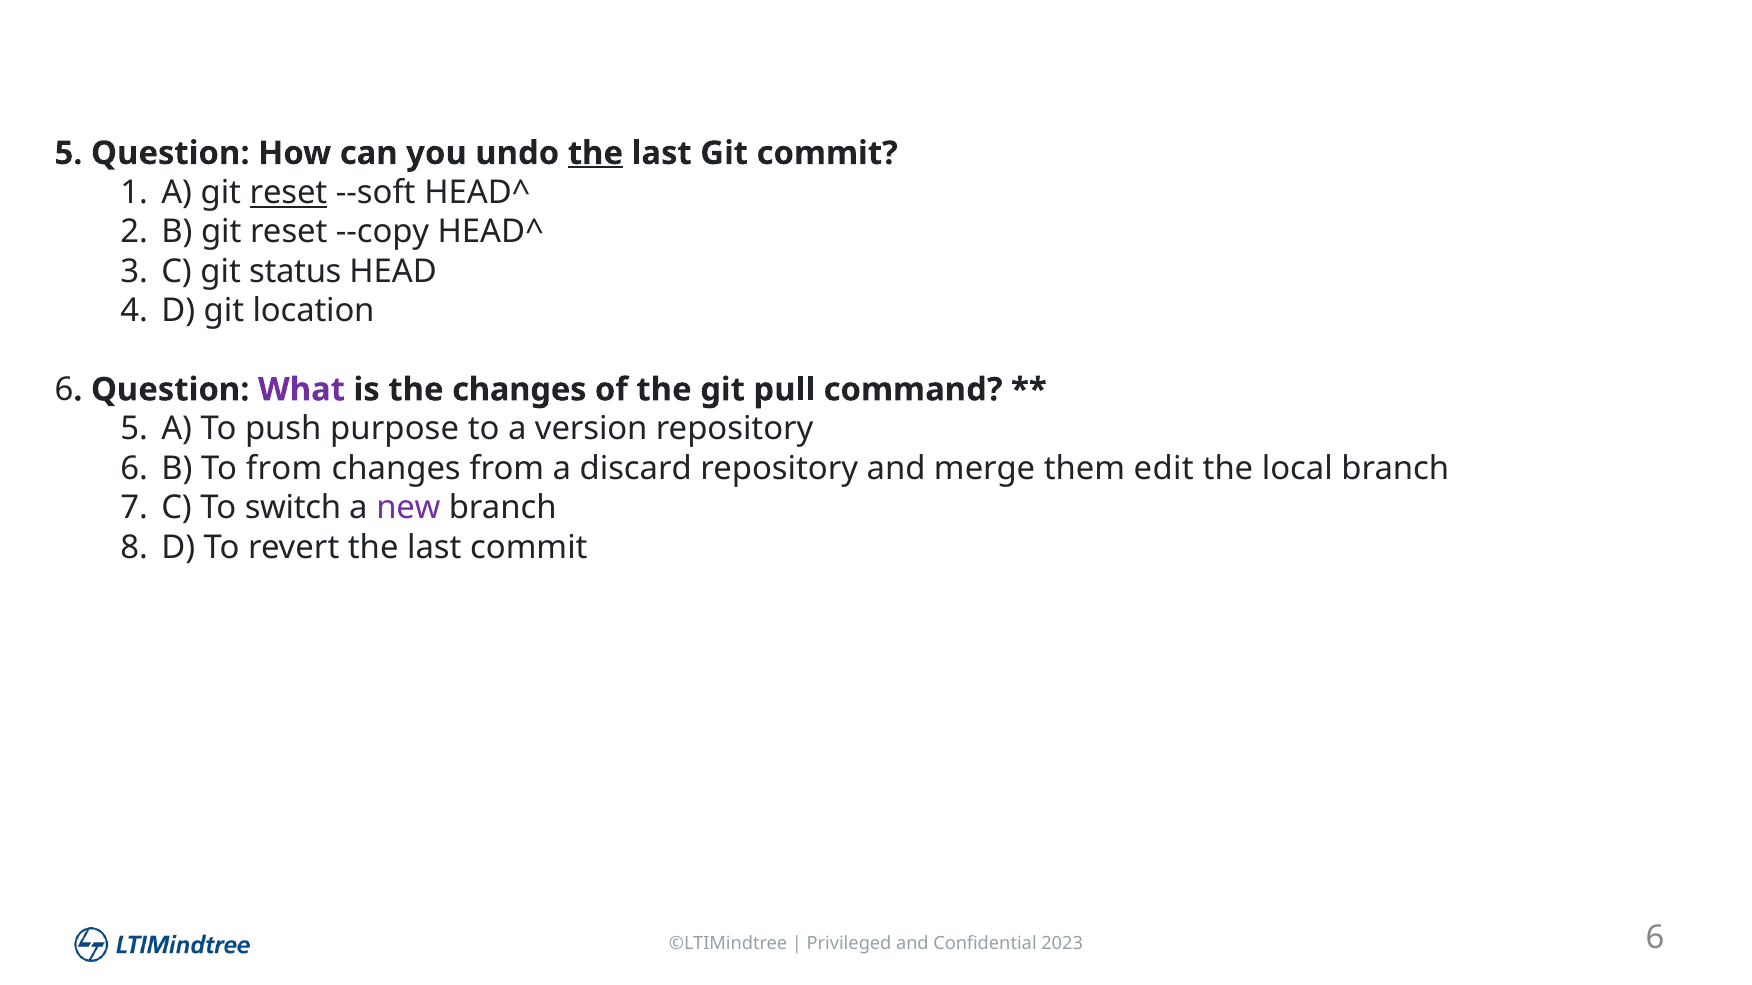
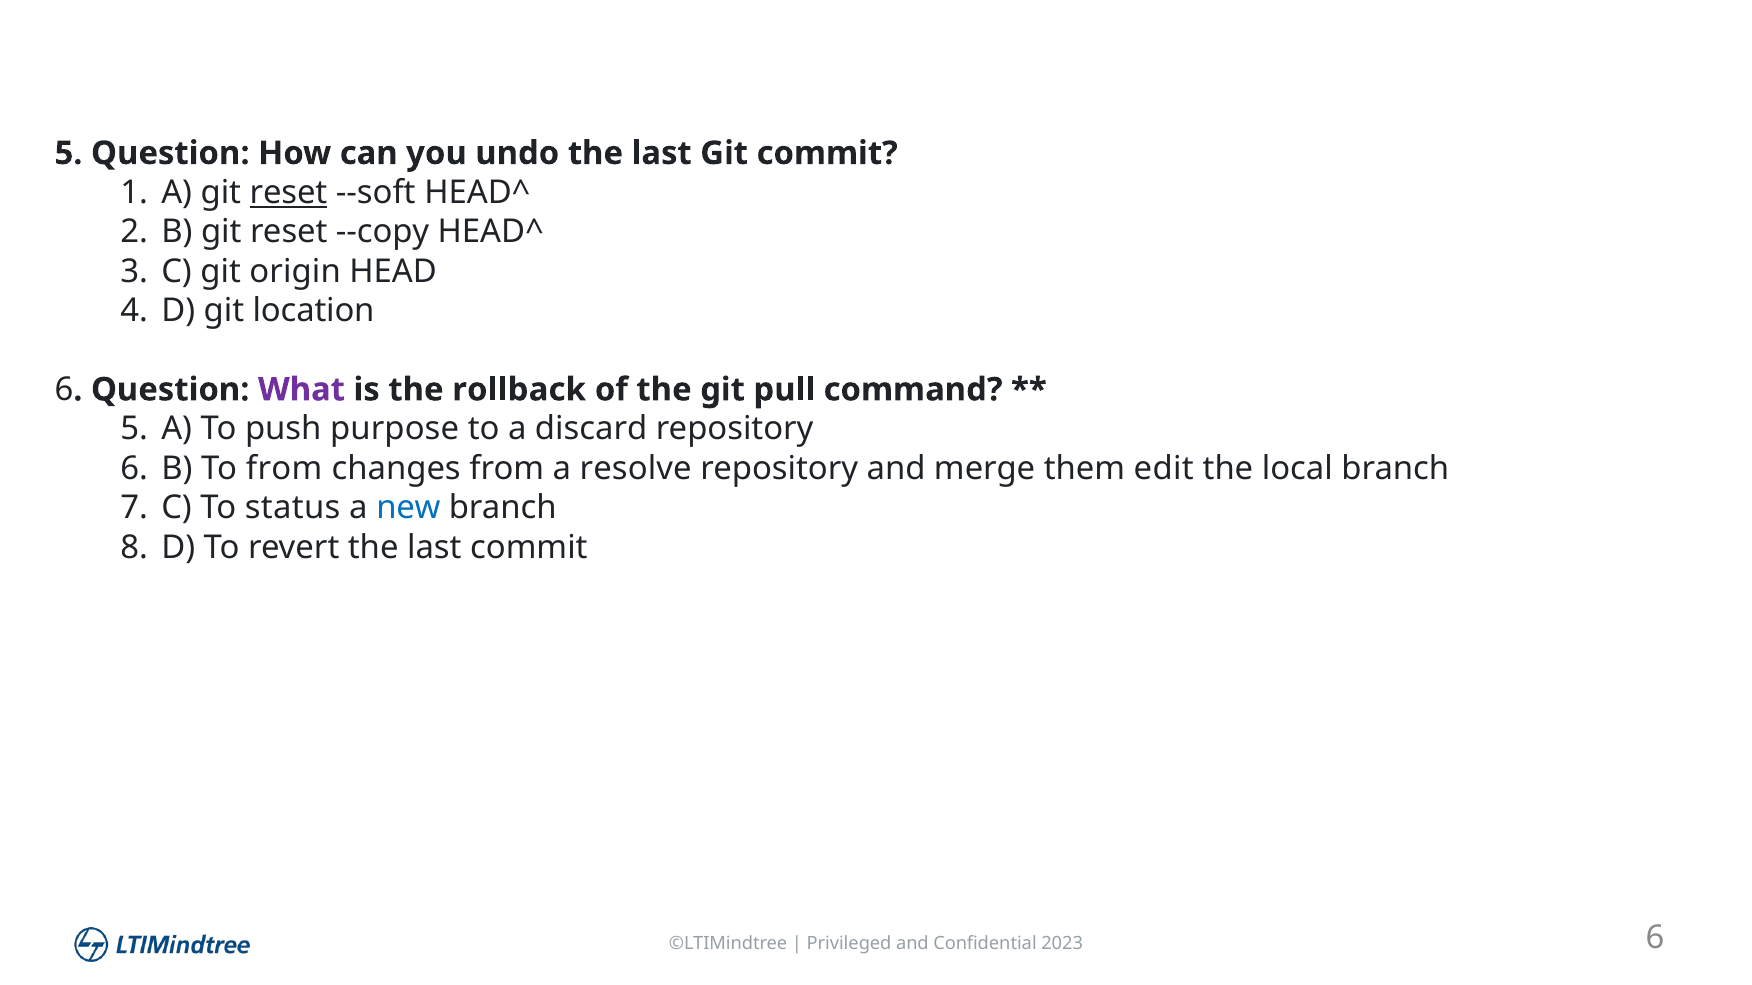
the at (595, 153) underline: present -> none
status: status -> origin
the changes: changes -> rollback
version: version -> discard
discard: discard -> resolve
switch: switch -> status
new colour: purple -> blue
